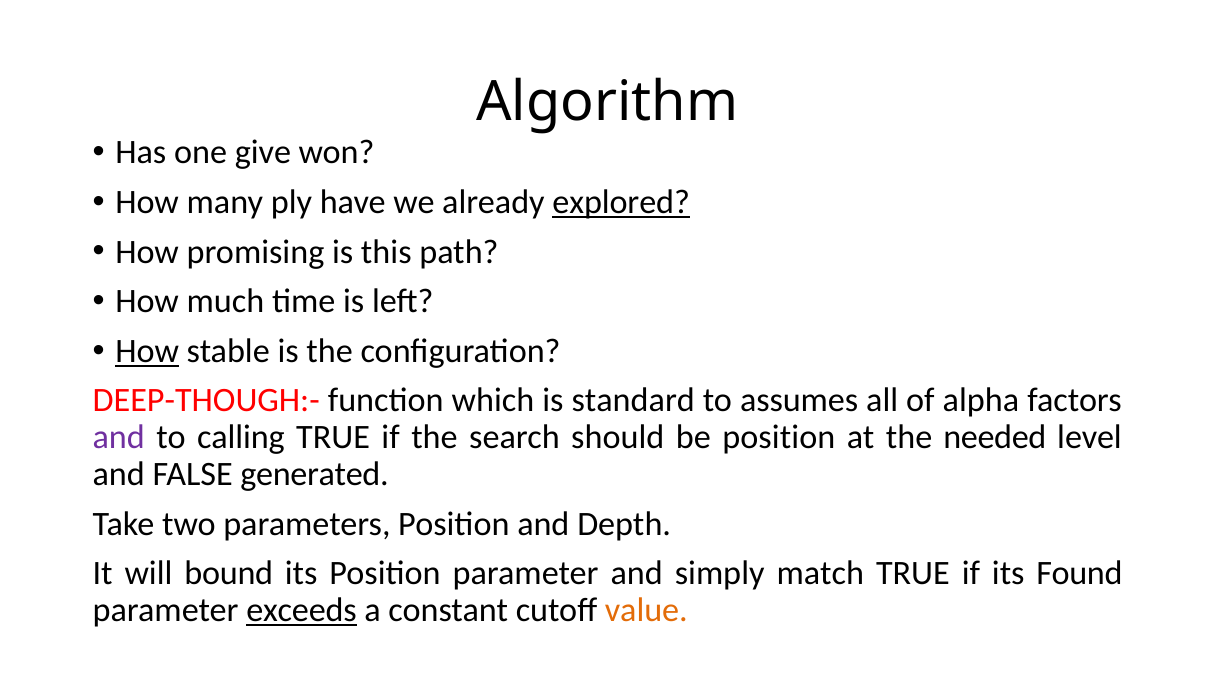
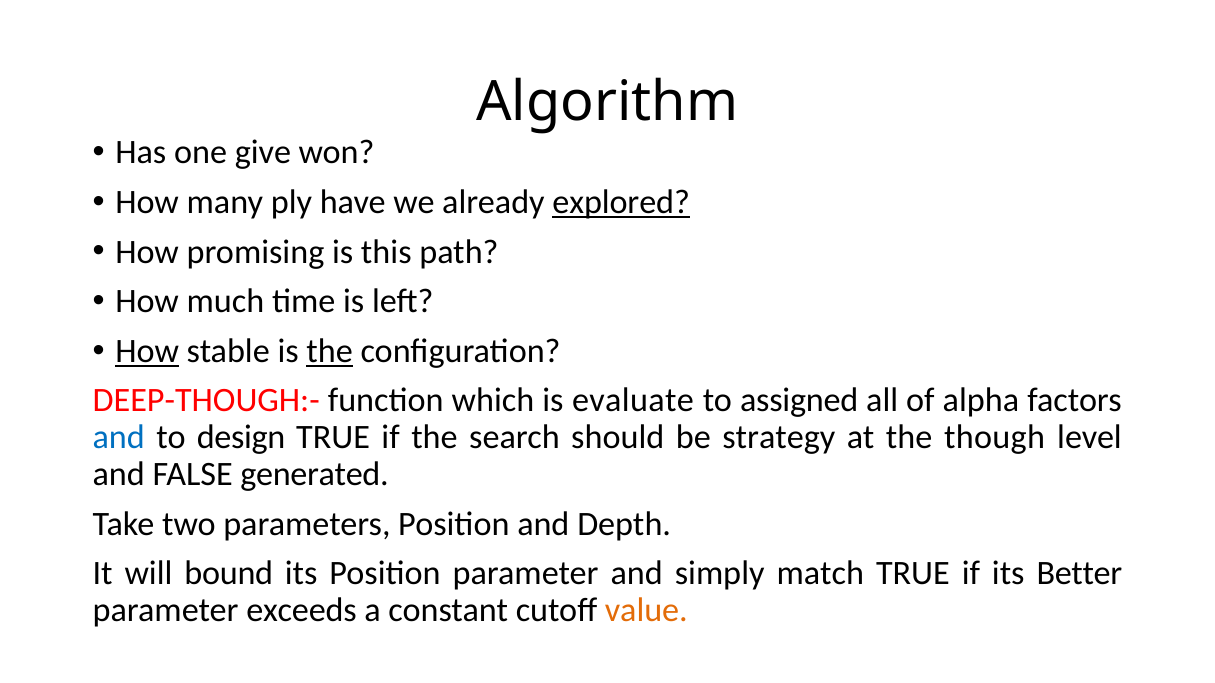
the at (330, 351) underline: none -> present
standard: standard -> evaluate
assumes: assumes -> assigned
and at (119, 438) colour: purple -> blue
calling: calling -> design
be position: position -> strategy
needed: needed -> though
Found: Found -> Better
exceeds underline: present -> none
